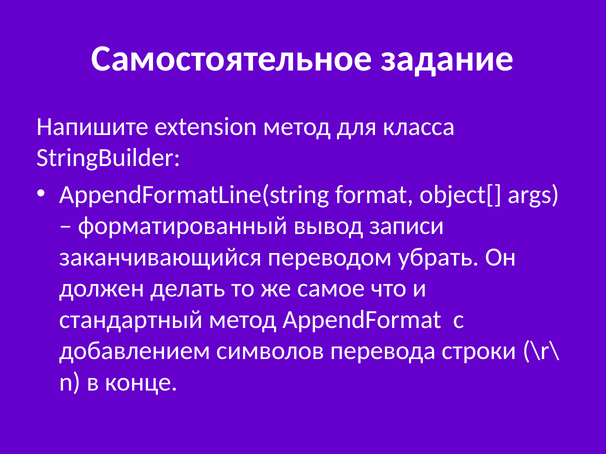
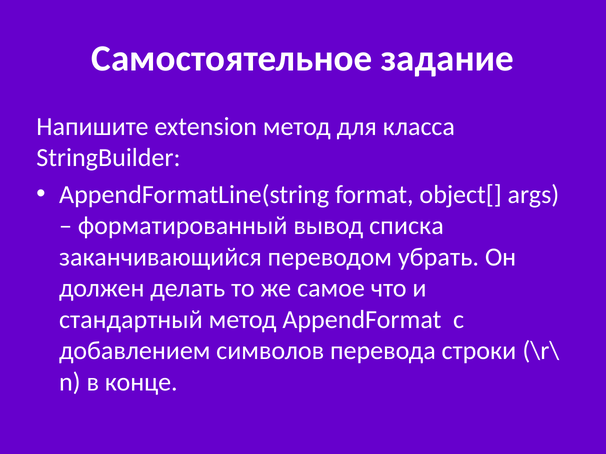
записи: записи -> списка
